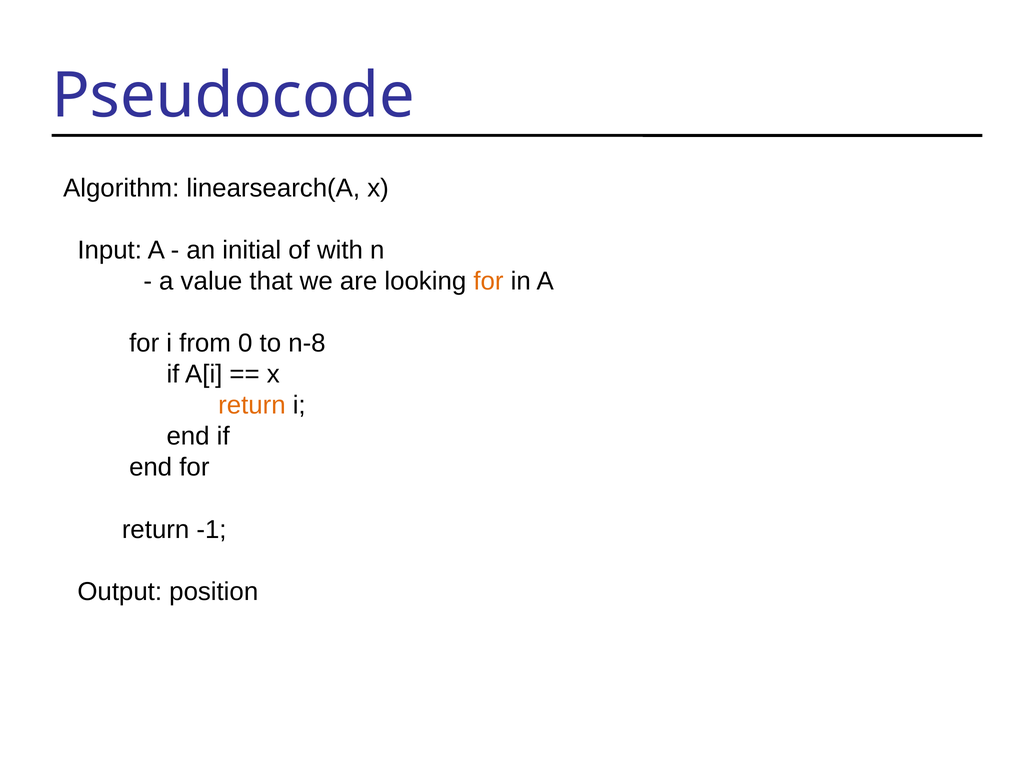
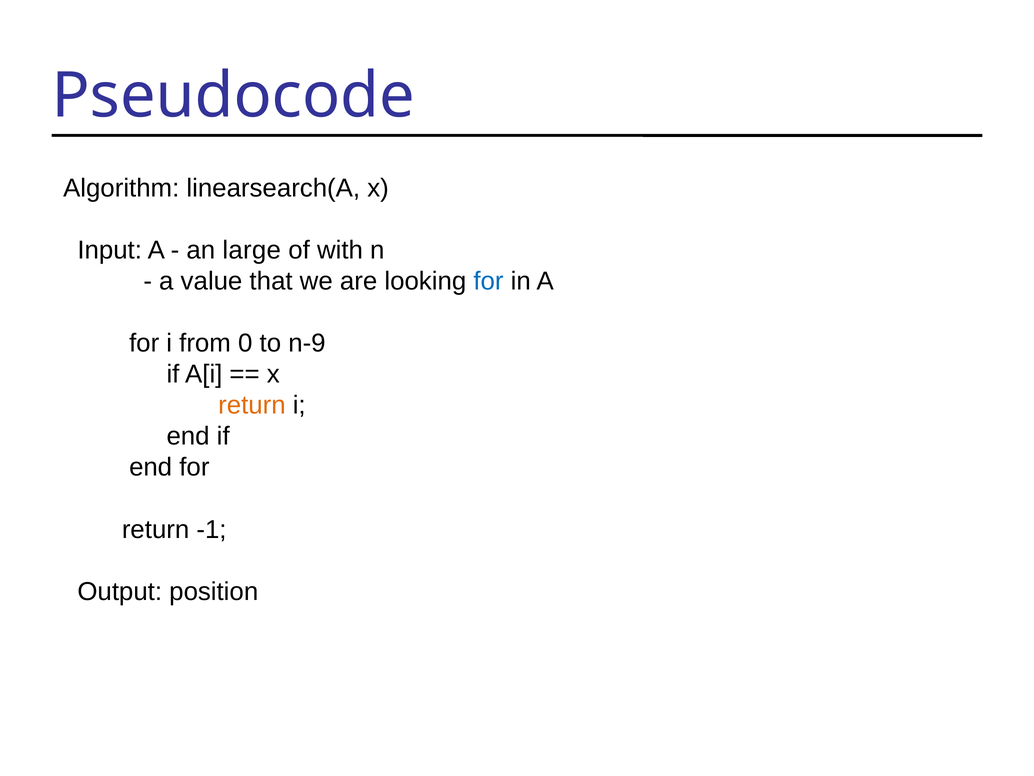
initial: initial -> large
for at (488, 281) colour: orange -> blue
n-8: n-8 -> n-9
